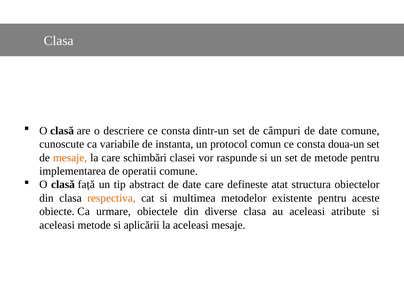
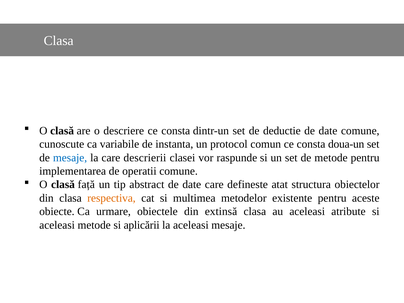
câmpuri: câmpuri -> deductie
mesaje at (70, 158) colour: orange -> blue
schimbări: schimbări -> descrierii
diverse: diverse -> extinsă
